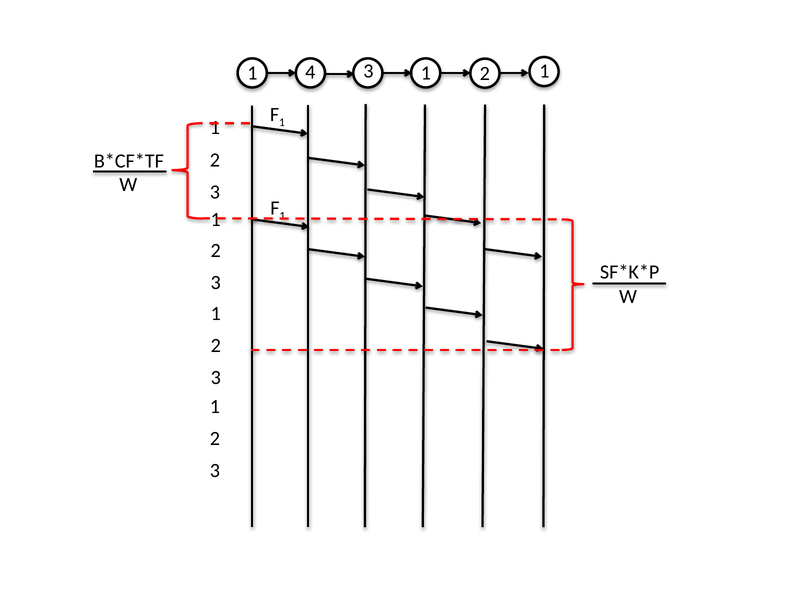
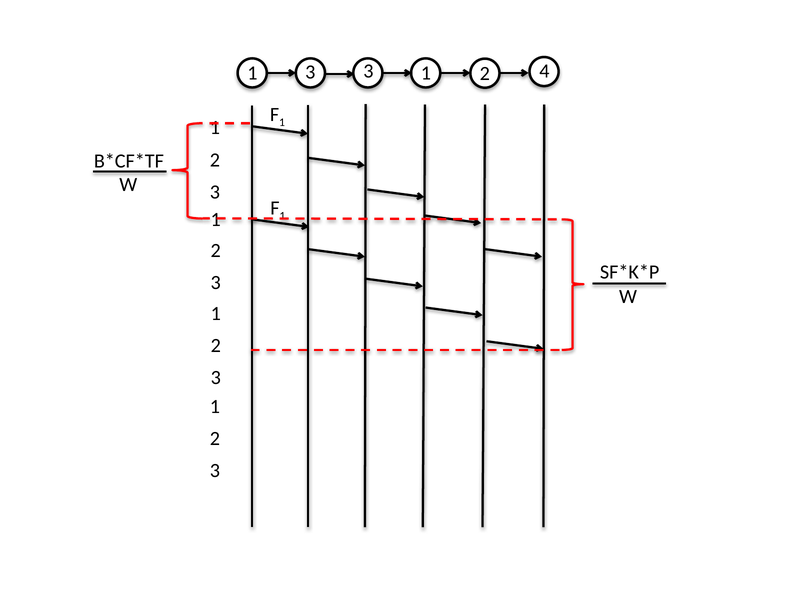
1 4: 4 -> 3
3 1 1: 1 -> 4
